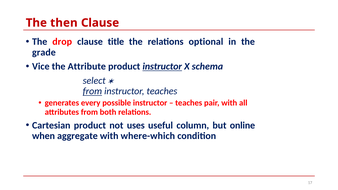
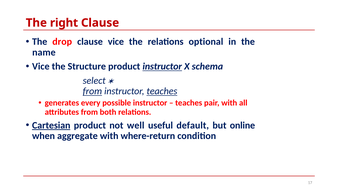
then: then -> right
clause title: title -> vice
grade: grade -> name
Attribute: Attribute -> Structure
teaches at (162, 91) underline: none -> present
Cartesian underline: none -> present
uses: uses -> well
column: column -> default
where-which: where-which -> where-return
